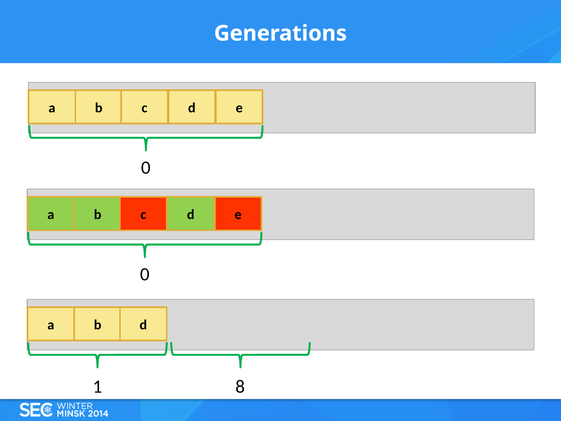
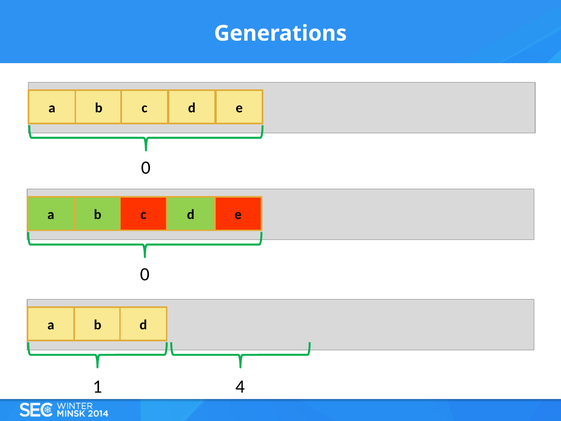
8: 8 -> 4
